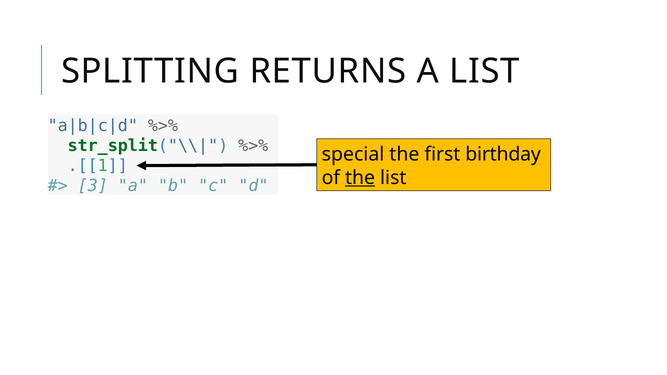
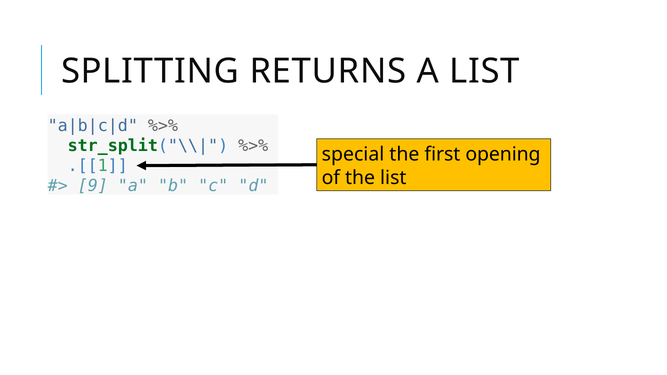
birthday: birthday -> opening
the at (360, 178) underline: present -> none
3: 3 -> 9
